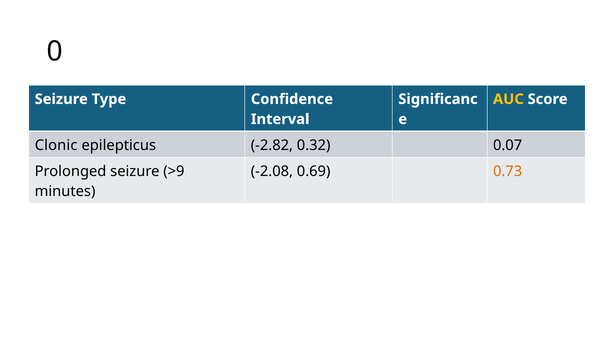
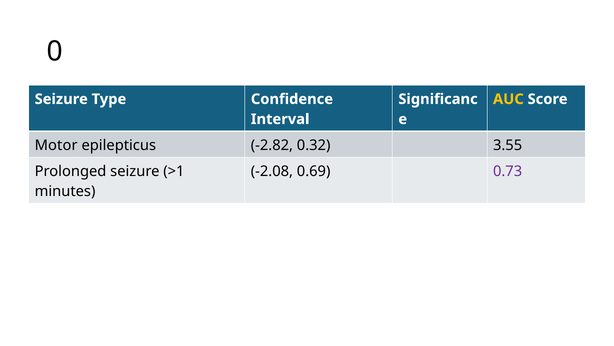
Clonic: Clonic -> Motor
0.07: 0.07 -> 3.55
>9: >9 -> >1
0.73 colour: orange -> purple
